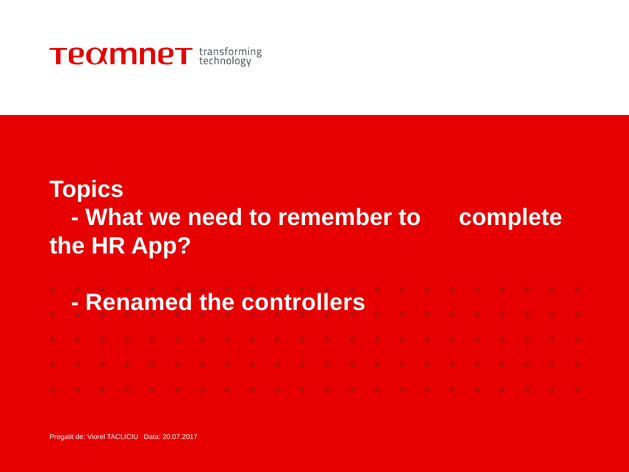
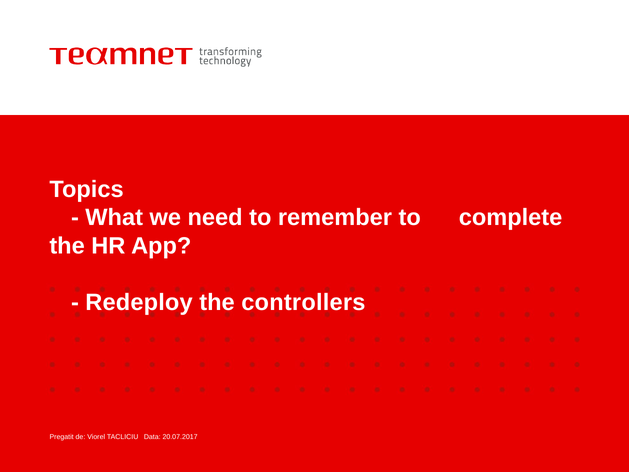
Renamed: Renamed -> Redeploy
